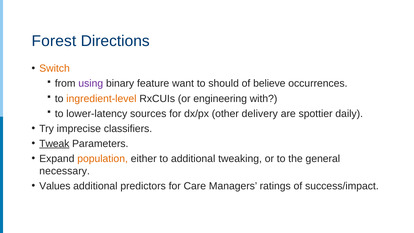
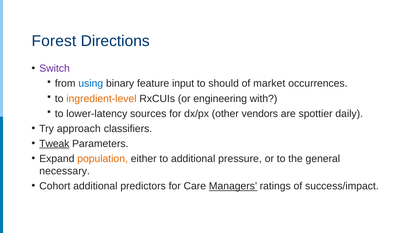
Switch colour: orange -> purple
using colour: purple -> blue
want: want -> input
believe: believe -> market
delivery: delivery -> vendors
imprecise: imprecise -> approach
tweaking: tweaking -> pressure
Values: Values -> Cohort
Managers underline: none -> present
